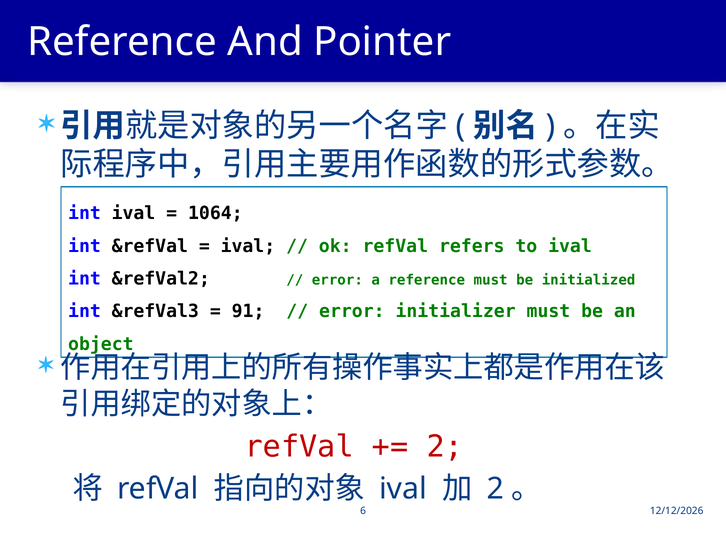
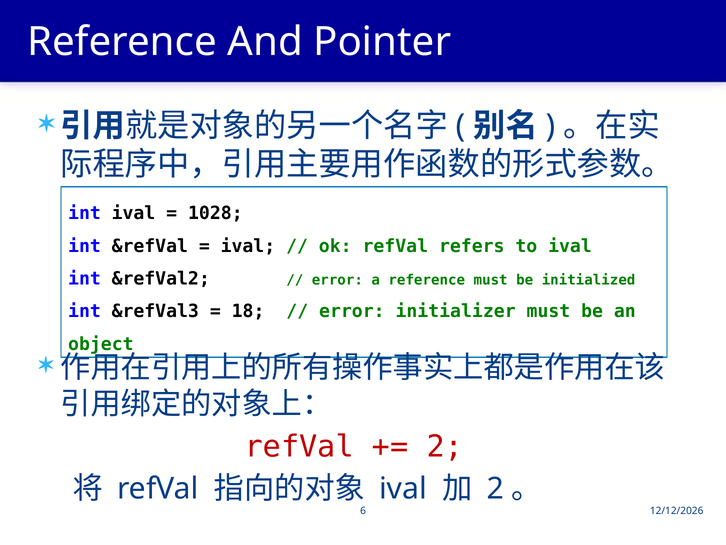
1064: 1064 -> 1028
91: 91 -> 18
